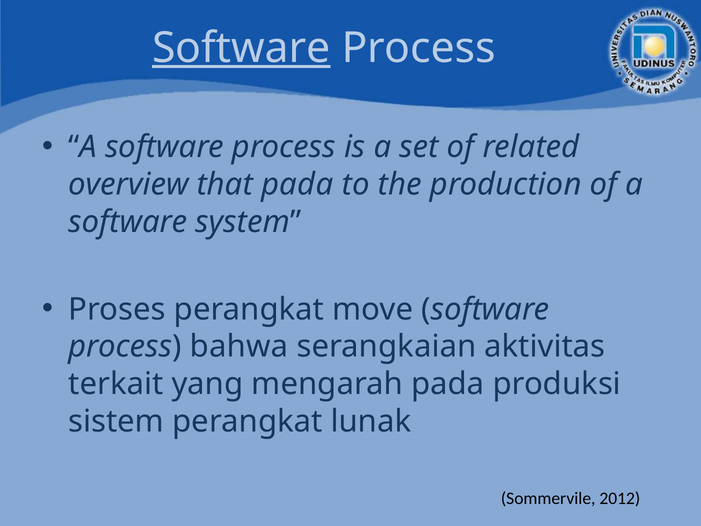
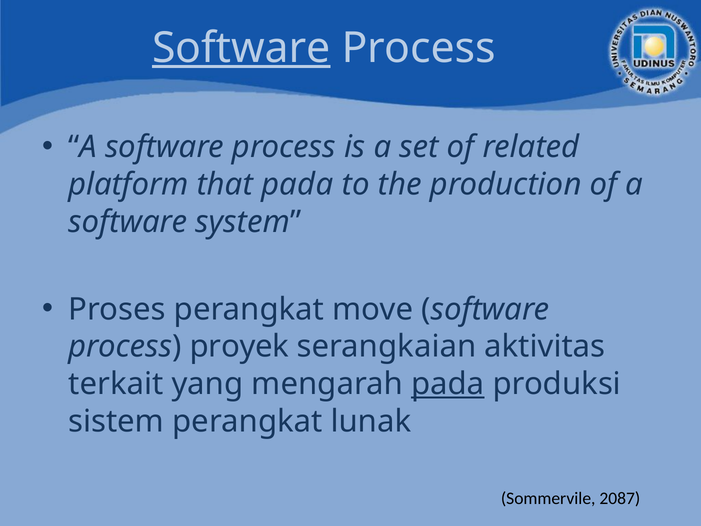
overview: overview -> platform
bahwa: bahwa -> proyek
pada at (448, 384) underline: none -> present
2012: 2012 -> 2087
